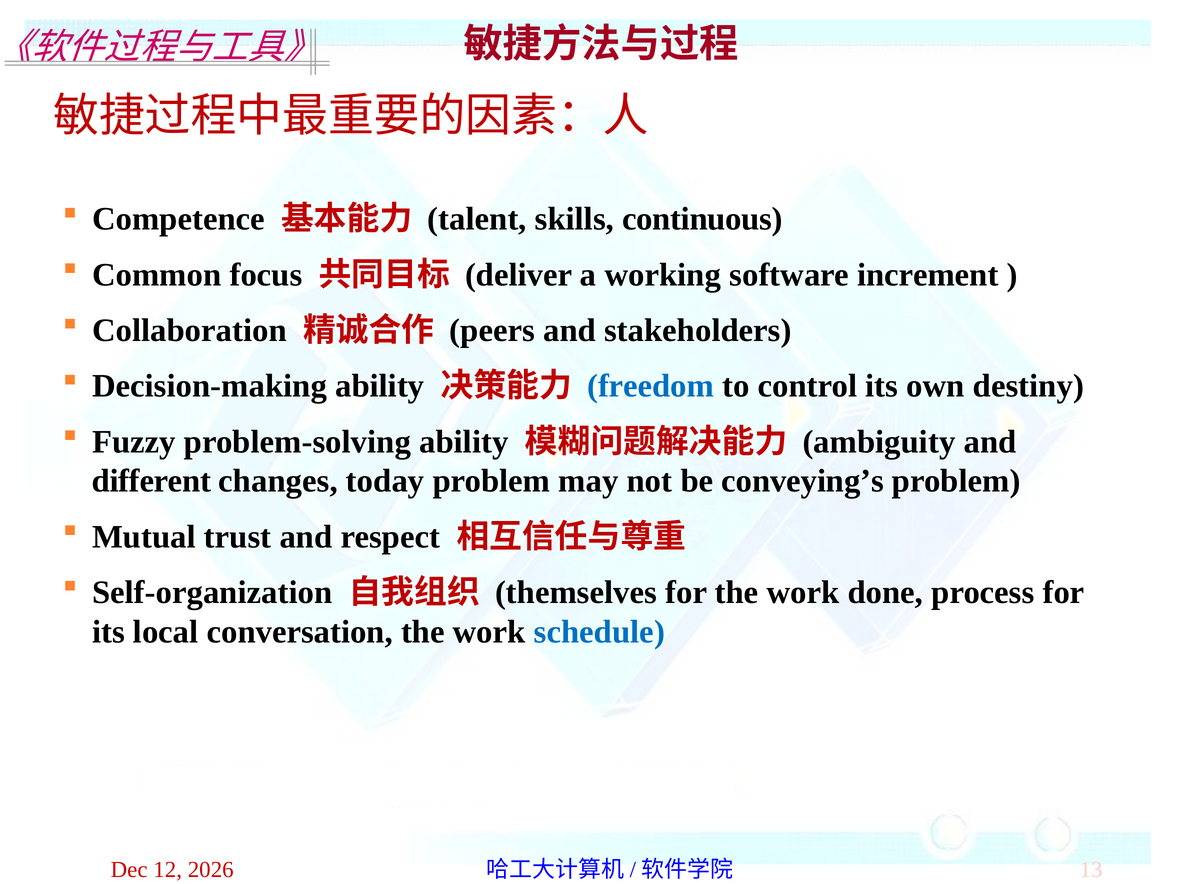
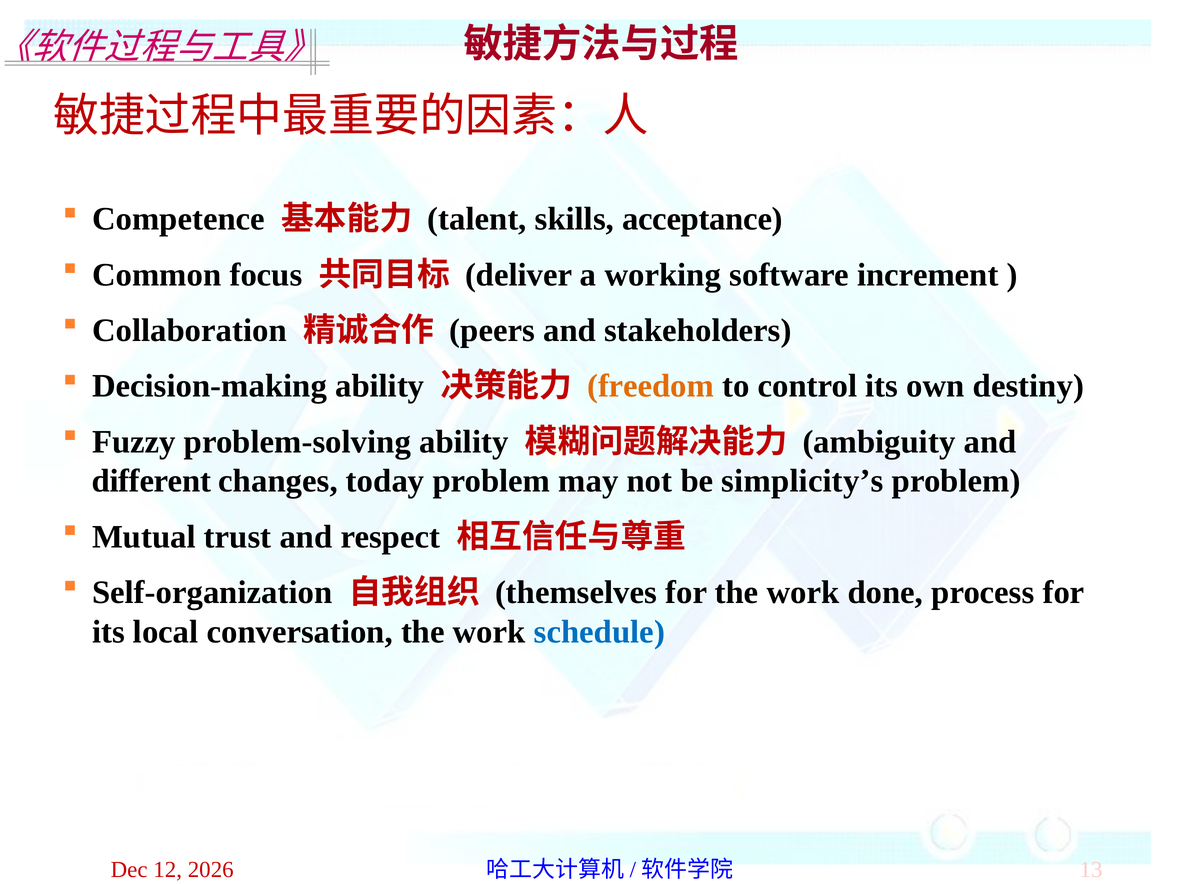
continuous: continuous -> acceptance
freedom colour: blue -> orange
conveying’s: conveying’s -> simplicity’s
